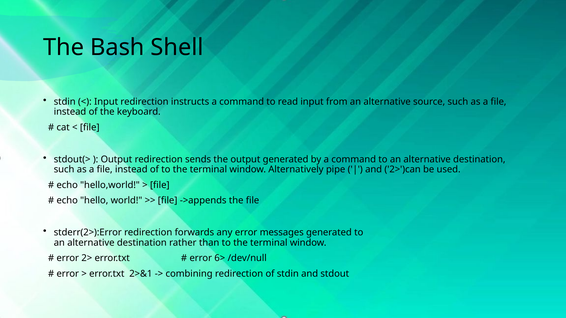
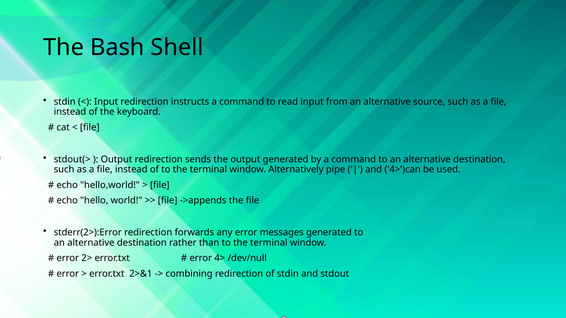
2>')can: 2>')can -> 4>')can
6>: 6> -> 4>
